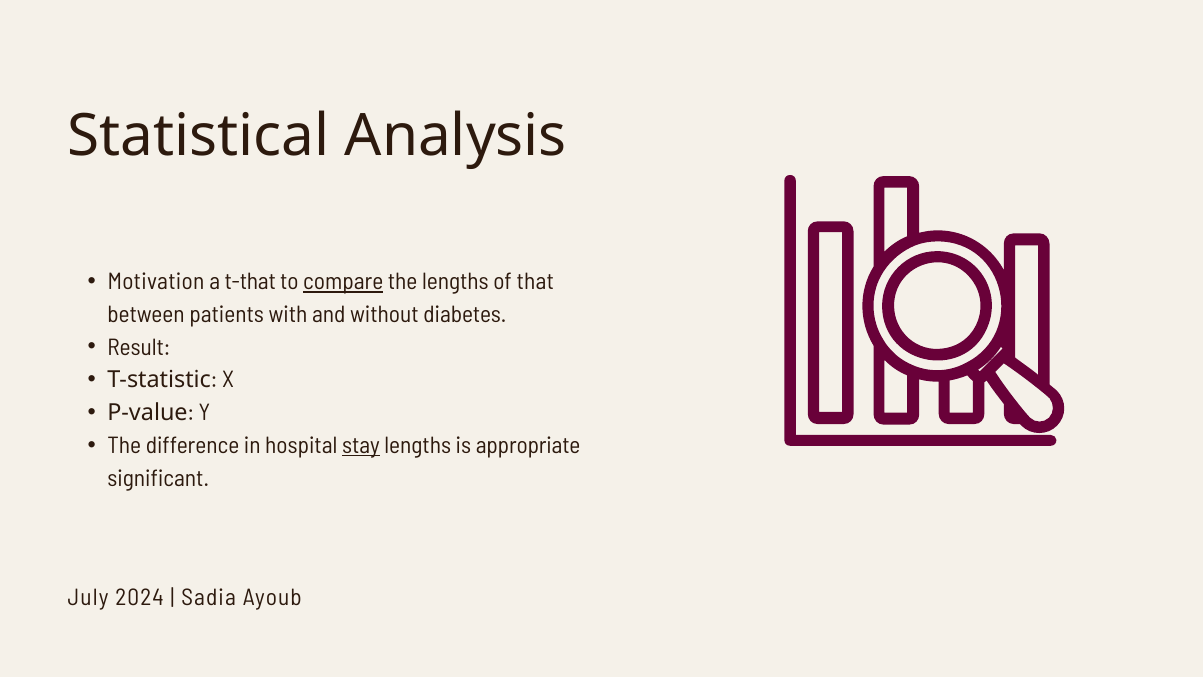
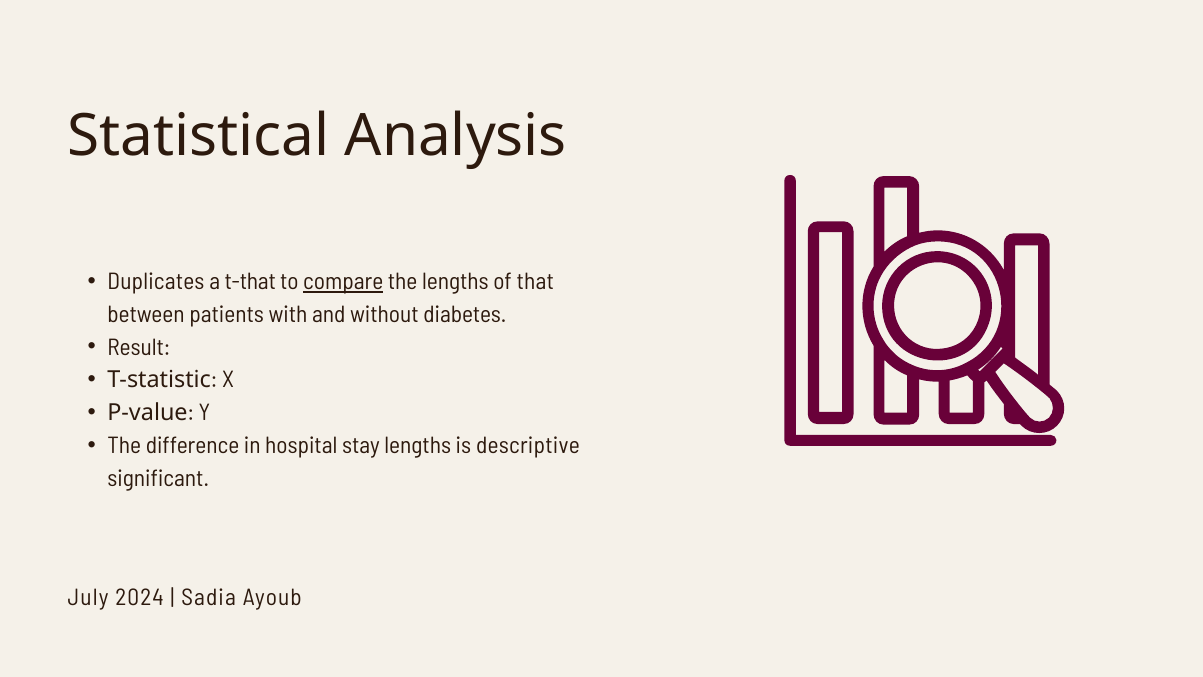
Motivation: Motivation -> Duplicates
stay underline: present -> none
appropriate: appropriate -> descriptive
